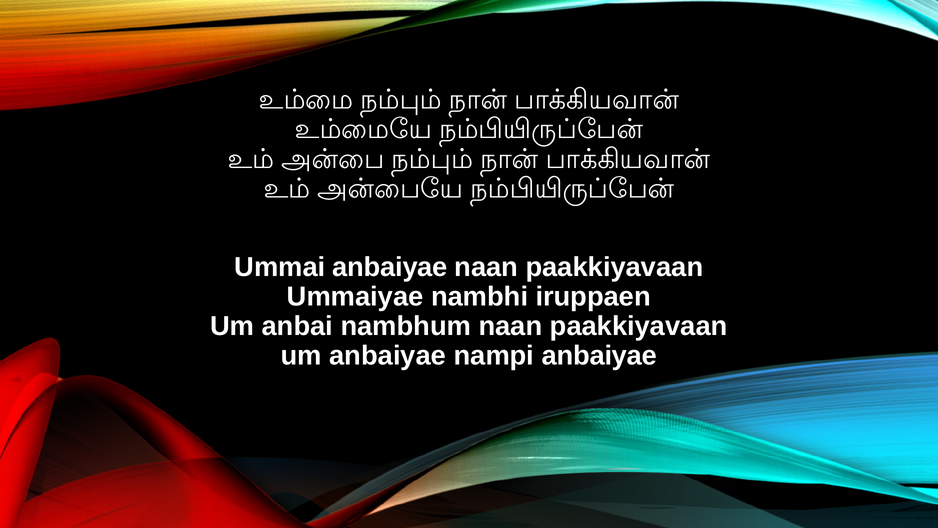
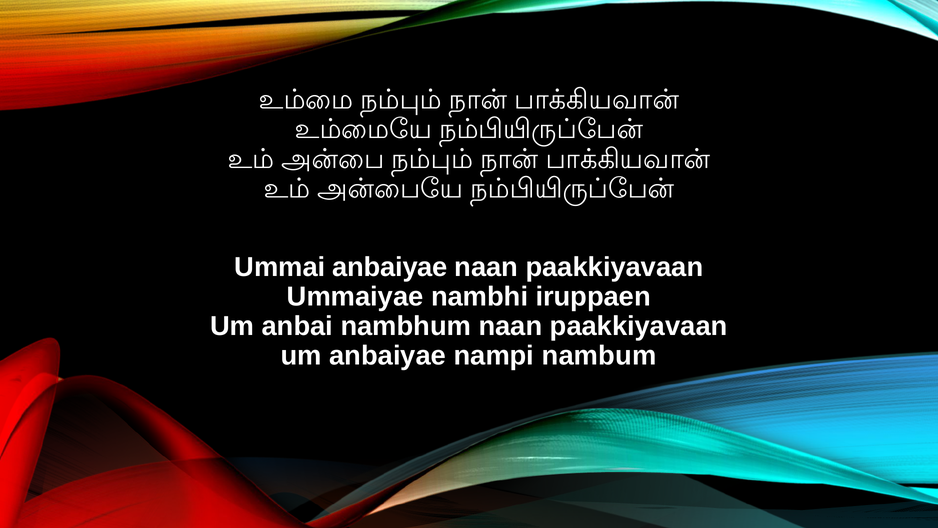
nampi anbaiyae: anbaiyae -> nambum
